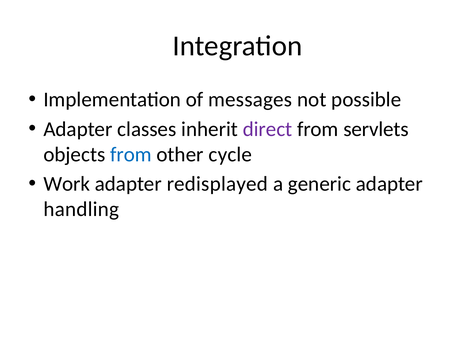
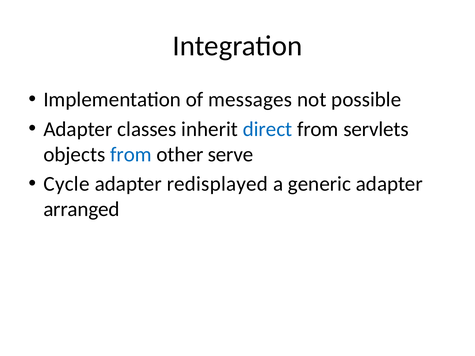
direct colour: purple -> blue
cycle: cycle -> serve
Work: Work -> Cycle
handling: handling -> arranged
